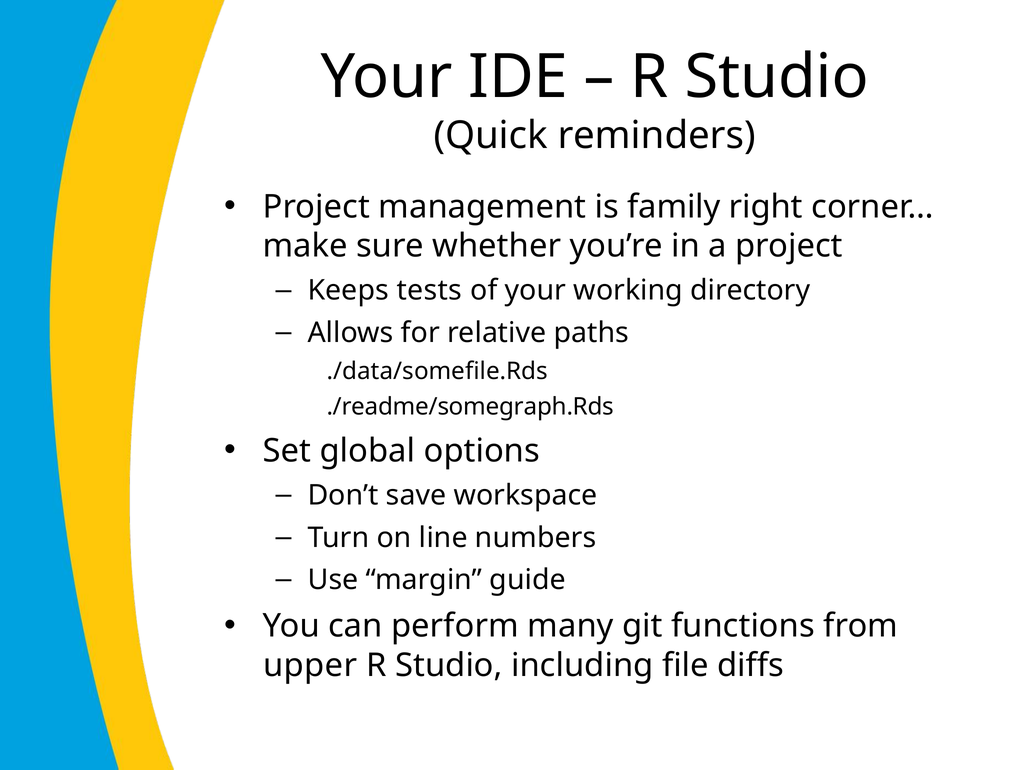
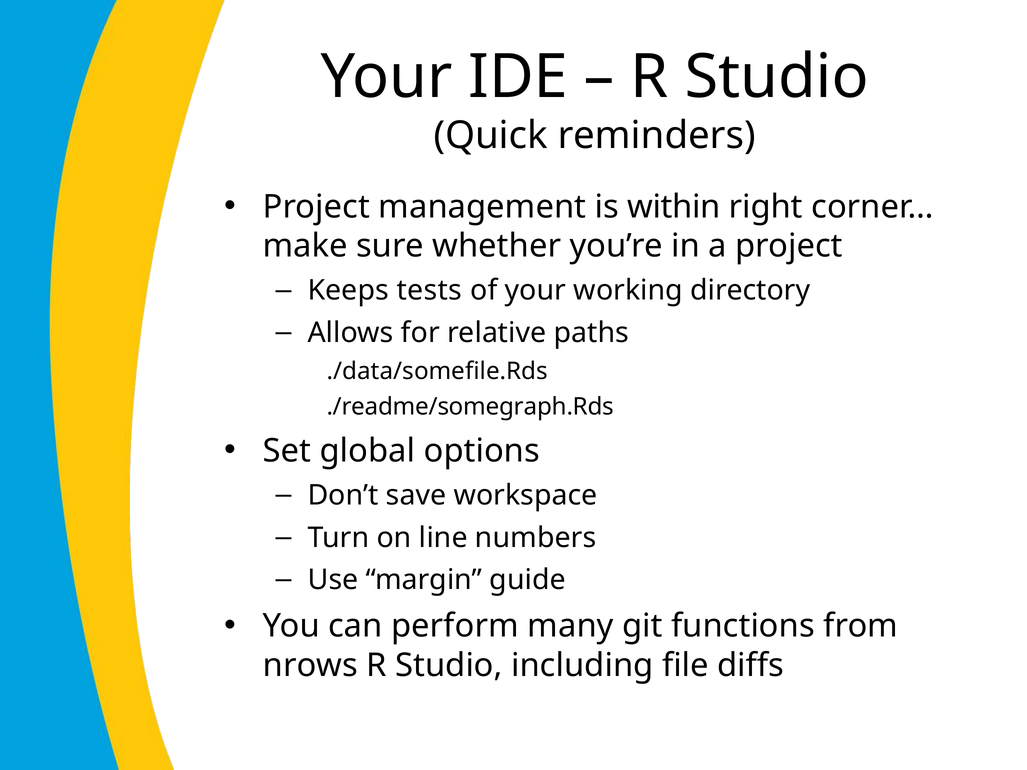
family: family -> within
upper: upper -> nrows
